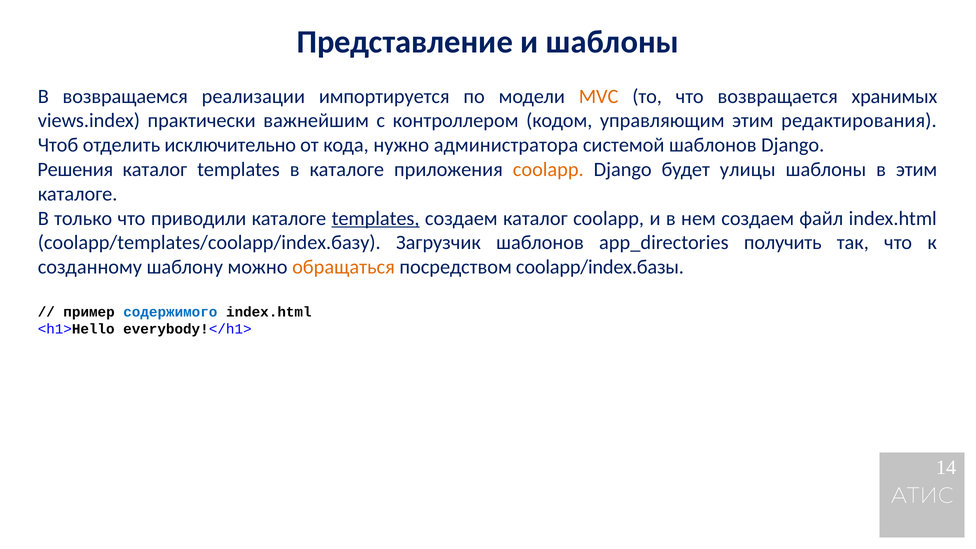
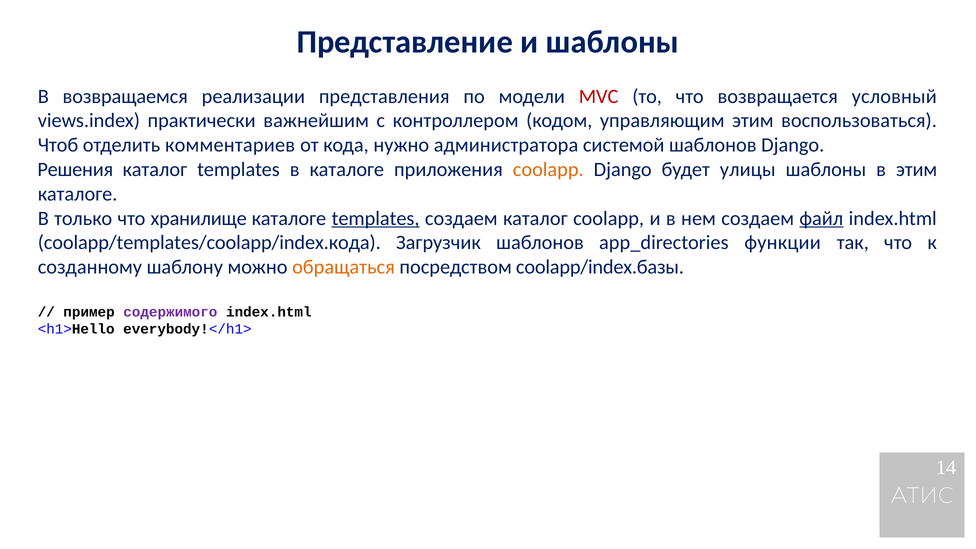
импортируется: импортируется -> представления
MVC colour: orange -> red
хранимых: хранимых -> условный
редактирования: редактирования -> воспользоваться
исключительно: исключительно -> комментариев
приводили: приводили -> хранилище
файл underline: none -> present
coolapp/templates/coolapp/index.базу: coolapp/templates/coolapp/index.базу -> coolapp/templates/coolapp/index.кода
получить: получить -> функции
содержимого colour: blue -> purple
